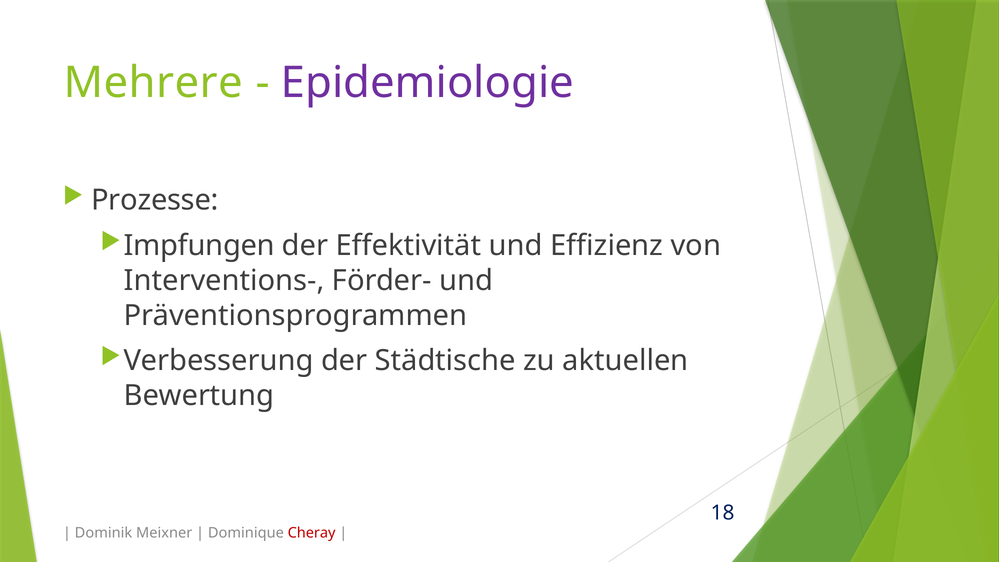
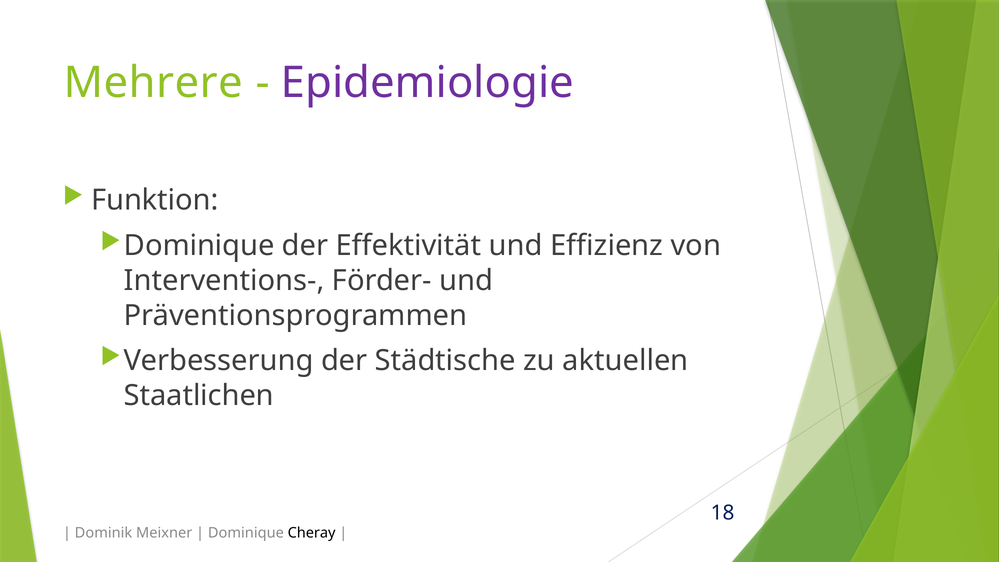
Prozesse: Prozesse -> Funktion
Impfungen at (199, 246): Impfungen -> Dominique
Bewertung: Bewertung -> Staatlichen
Cheray colour: red -> black
